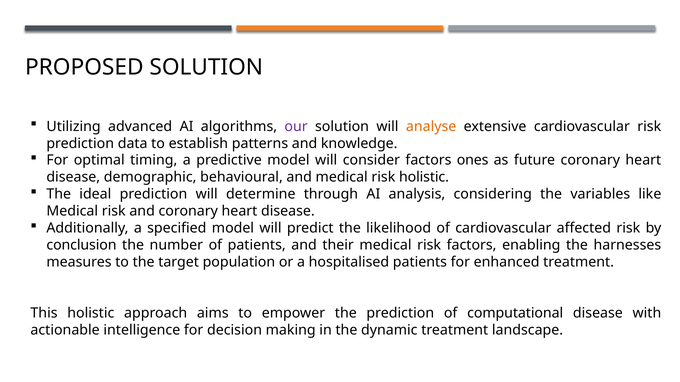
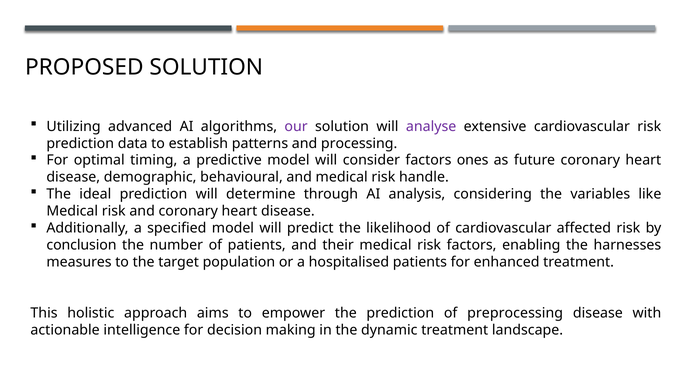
analyse colour: orange -> purple
knowledge: knowledge -> processing
risk holistic: holistic -> handle
computational: computational -> preprocessing
